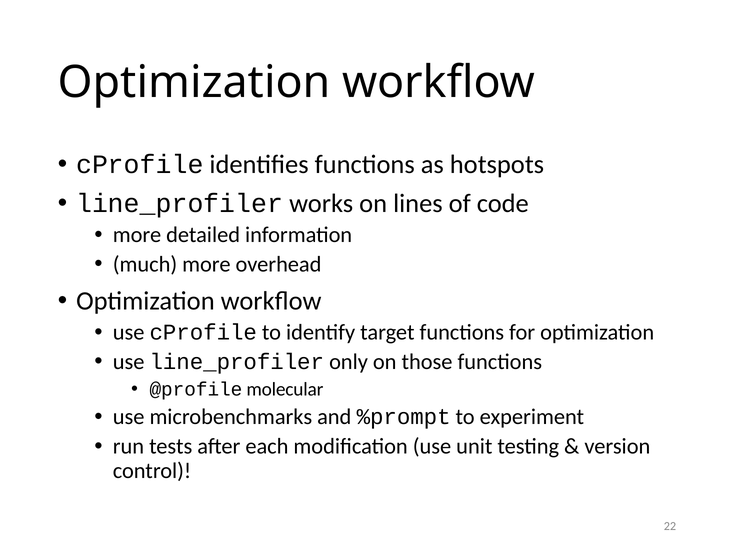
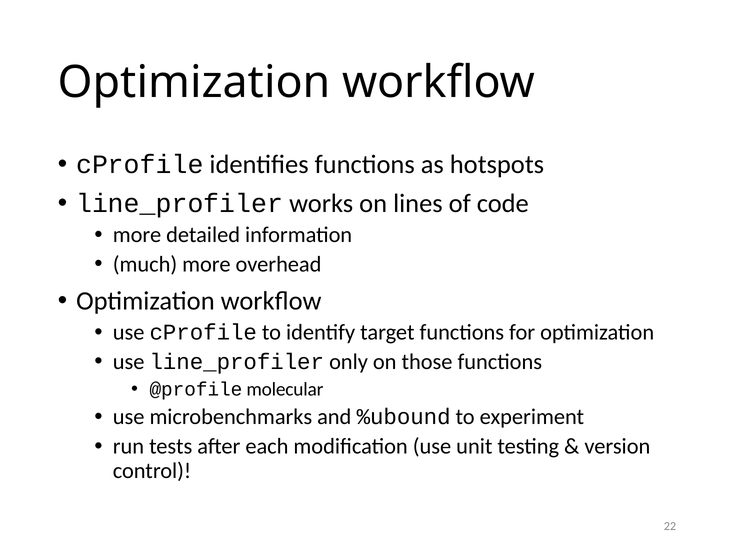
%prompt: %prompt -> %ubound
